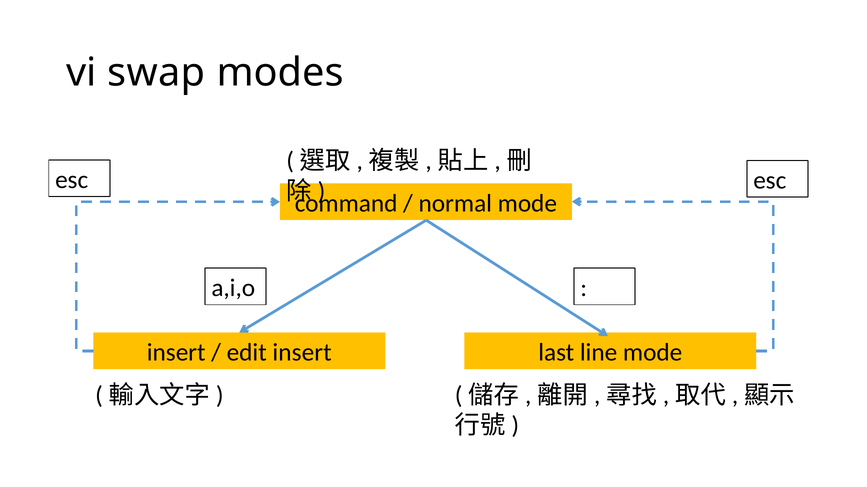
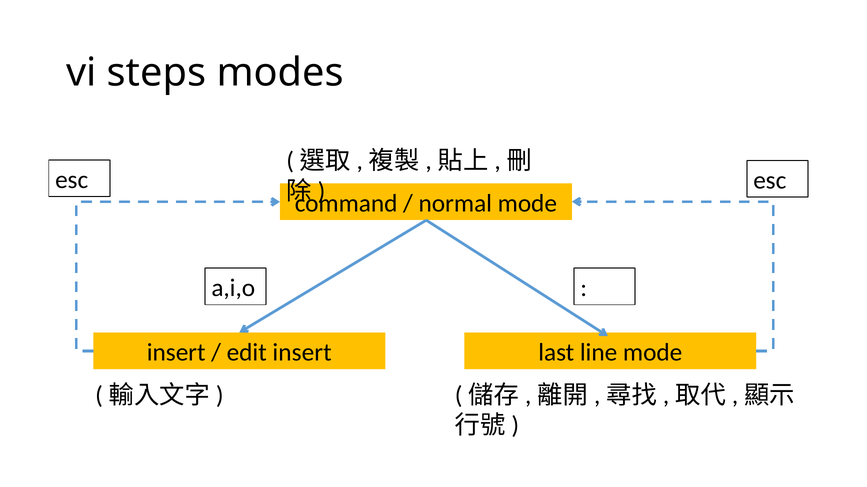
swap: swap -> steps
